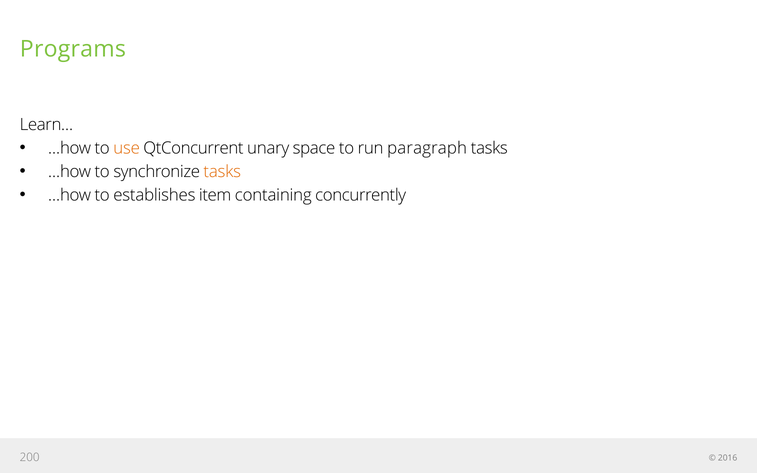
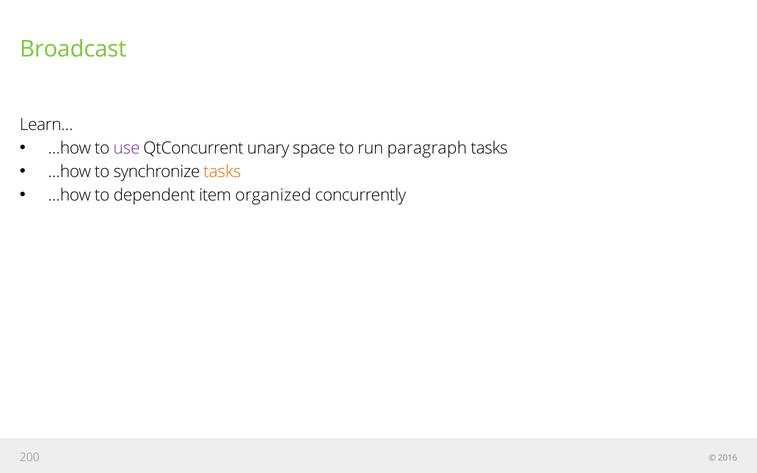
Programs: Programs -> Broadcast
use colour: orange -> purple
establishes: establishes -> dependent
containing: containing -> organized
